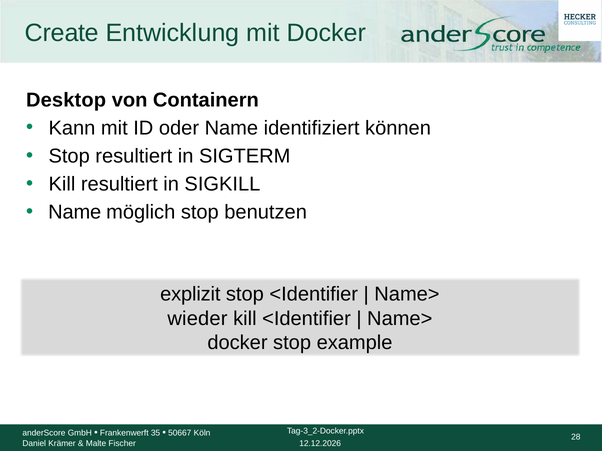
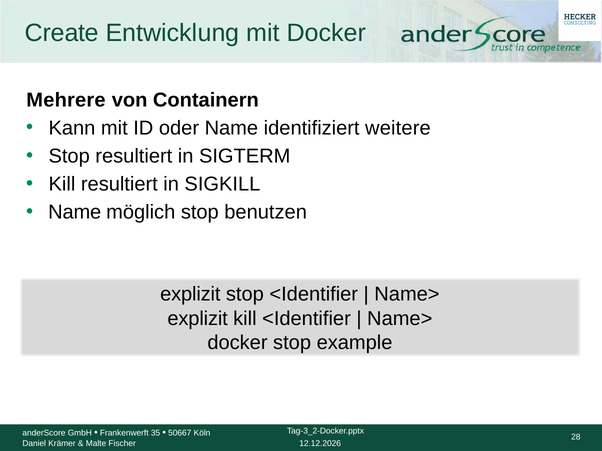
Desktop: Desktop -> Mehrere
können: können -> weitere
wieder at (197, 319): wieder -> explizit
